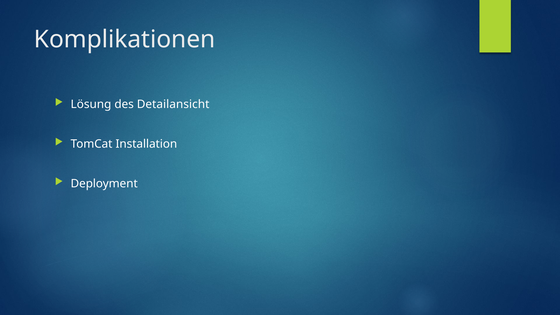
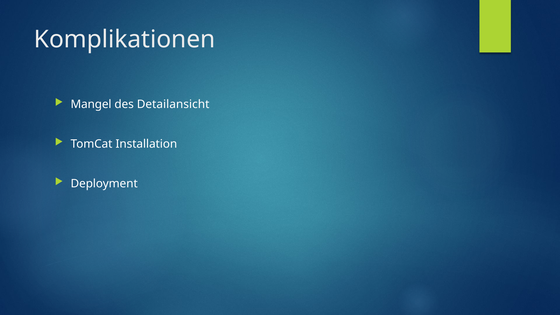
Lösung: Lösung -> Mangel
